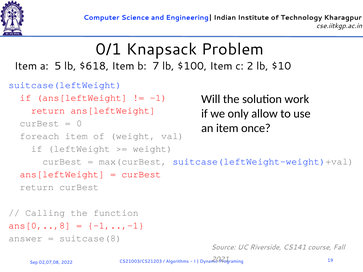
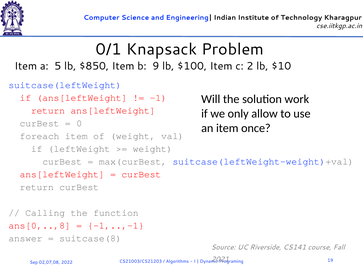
$618: $618 -> $850
7: 7 -> 9
